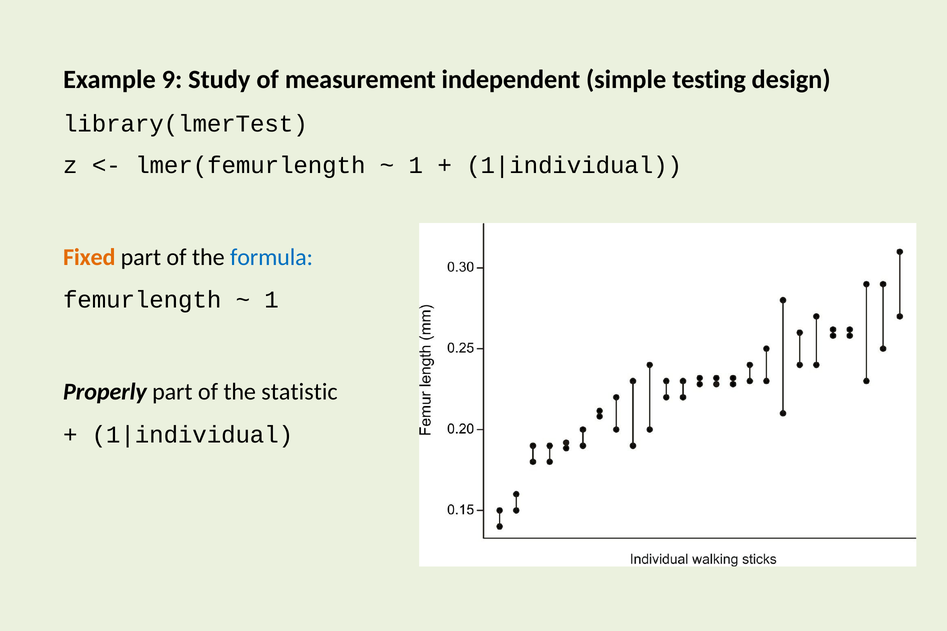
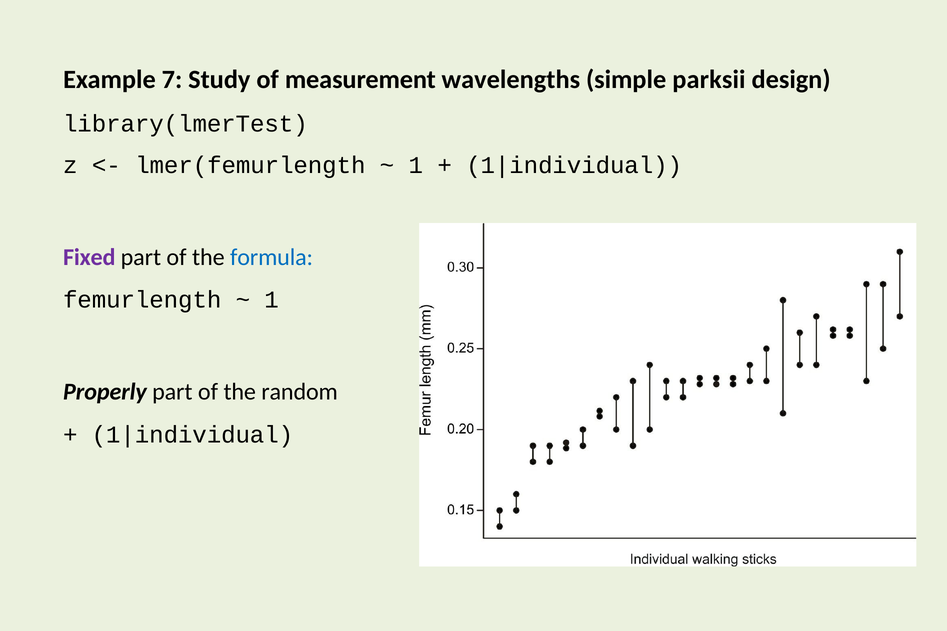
9: 9 -> 7
independent: independent -> wavelengths
testing: testing -> parksii
Fixed colour: orange -> purple
statistic: statistic -> random
